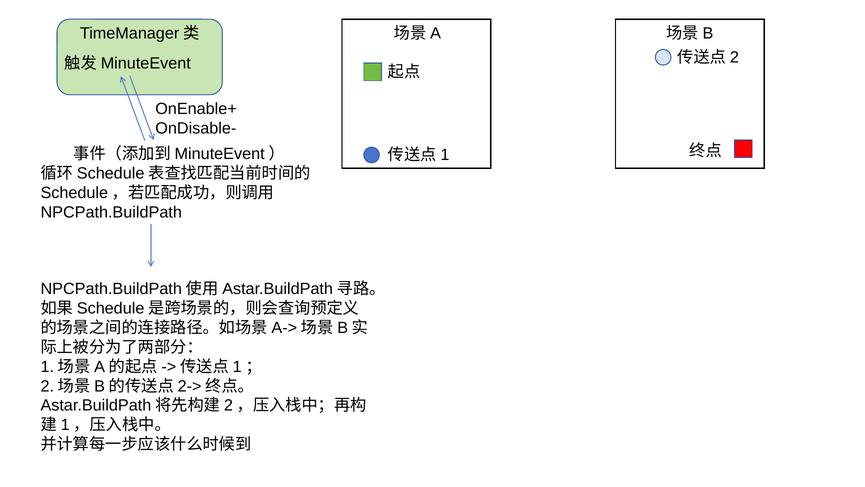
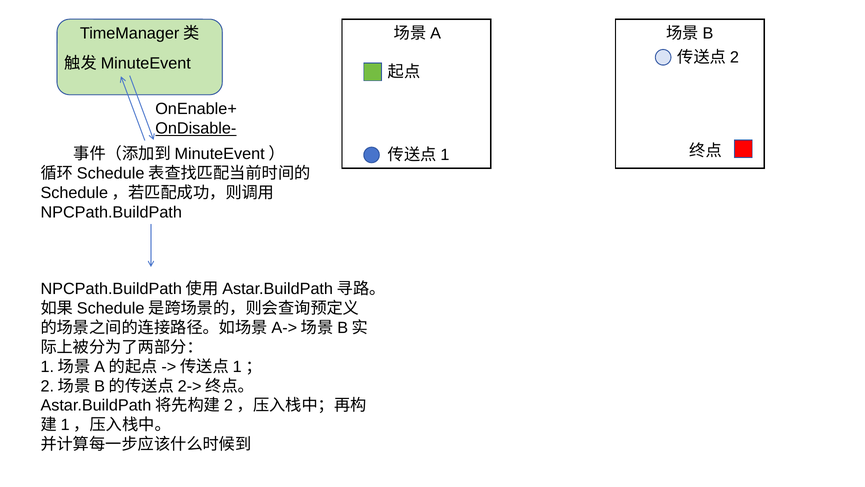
OnDisable- underline: none -> present
